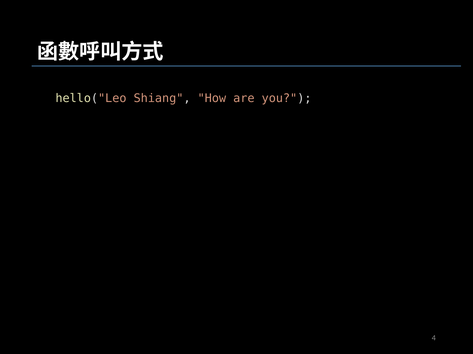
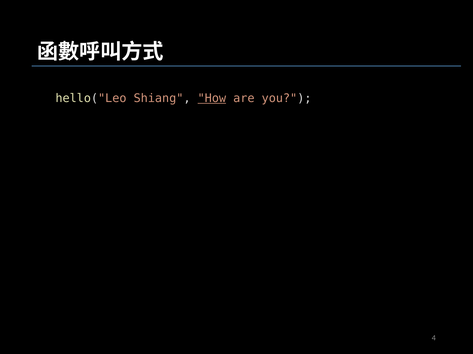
How underline: none -> present
